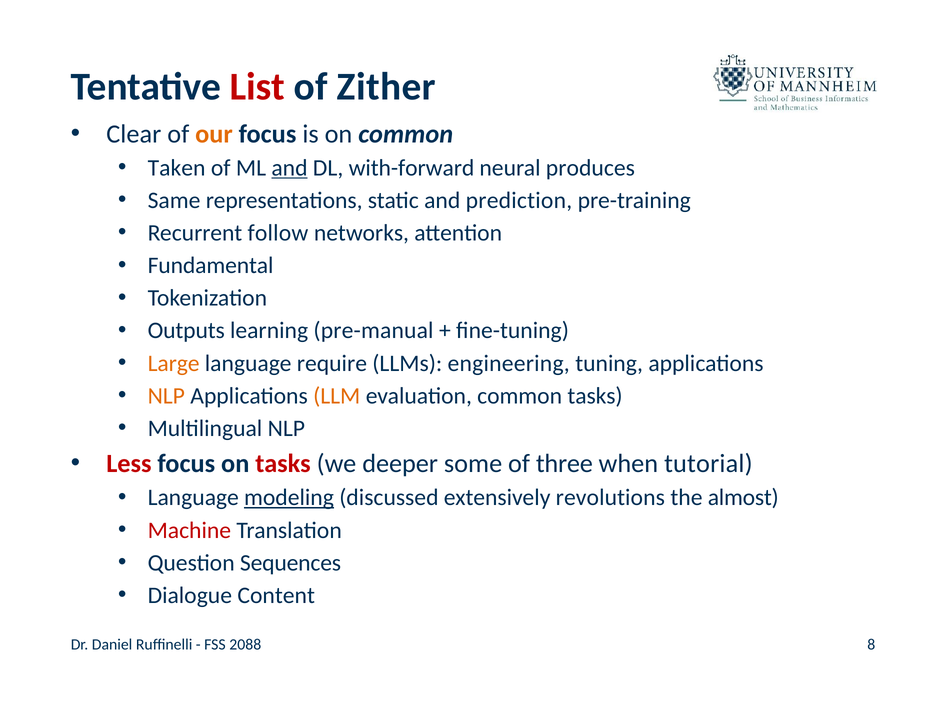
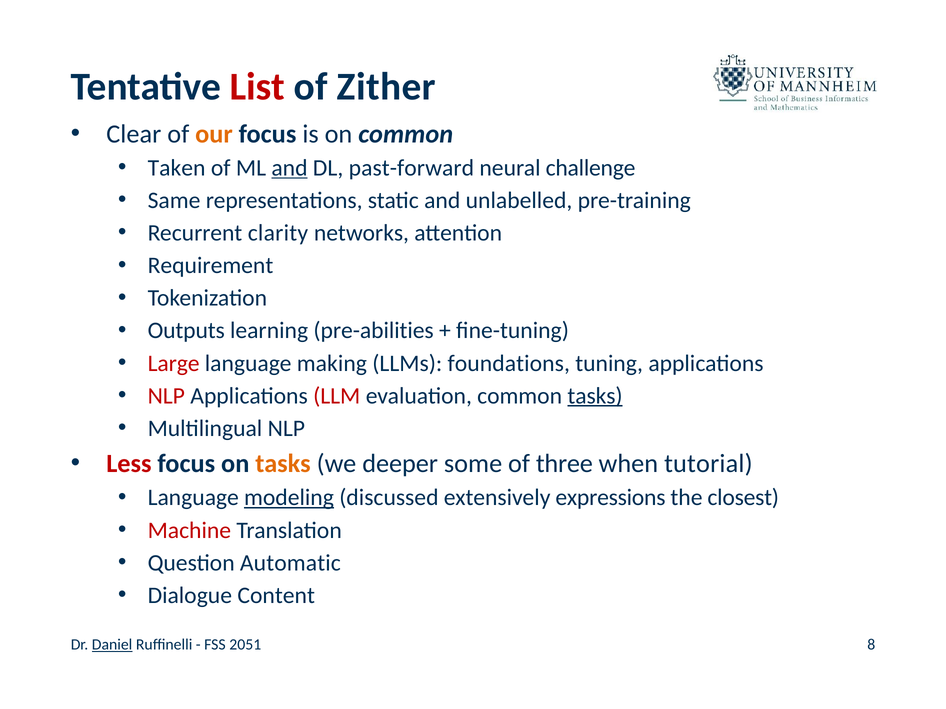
with-forward: with-forward -> past-forward
produces: produces -> challenge
prediction: prediction -> unlabelled
follow: follow -> clarity
Fundamental: Fundamental -> Requirement
pre-manual: pre-manual -> pre-abilities
Large colour: orange -> red
require: require -> making
engineering: engineering -> foundations
NLP at (166, 396) colour: orange -> red
LLM colour: orange -> red
tasks at (595, 396) underline: none -> present
tasks at (283, 464) colour: red -> orange
revolutions: revolutions -> expressions
almost: almost -> closest
Sequences: Sequences -> Automatic
Daniel underline: none -> present
2088: 2088 -> 2051
